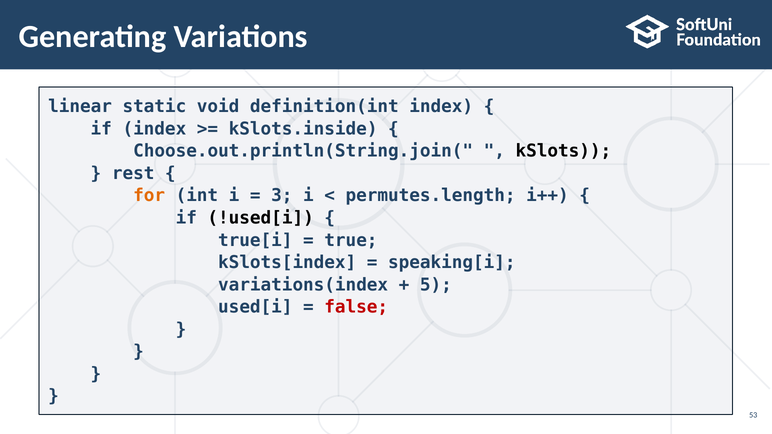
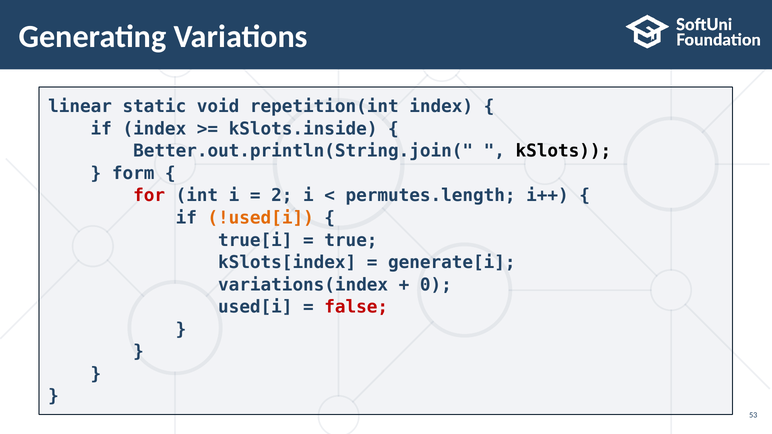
definition(int: definition(int -> repetition(int
Choose.out.println(String.join(: Choose.out.println(String.join( -> Better.out.println(String.join(
rest: rest -> form
for colour: orange -> red
3: 3 -> 2
!used[i colour: black -> orange
speaking[i: speaking[i -> generate[i
5: 5 -> 0
